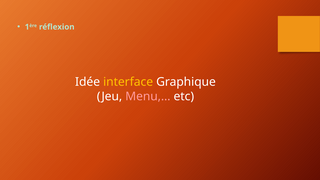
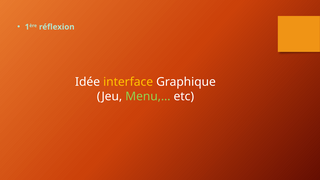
Menu,… colour: pink -> light green
